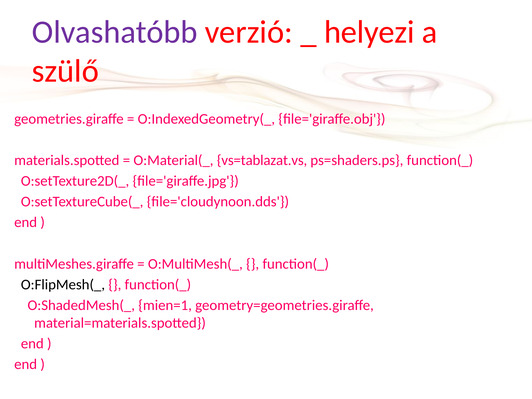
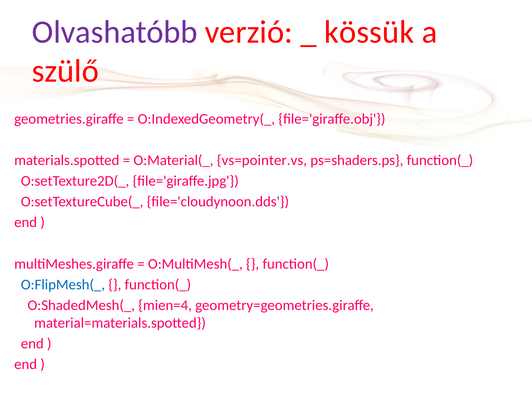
helyezi: helyezi -> kössük
vs=tablazat.vs: vs=tablazat.vs -> vs=pointer.vs
O:FlipMesh(_ colour: black -> blue
mien=1: mien=1 -> mien=4
